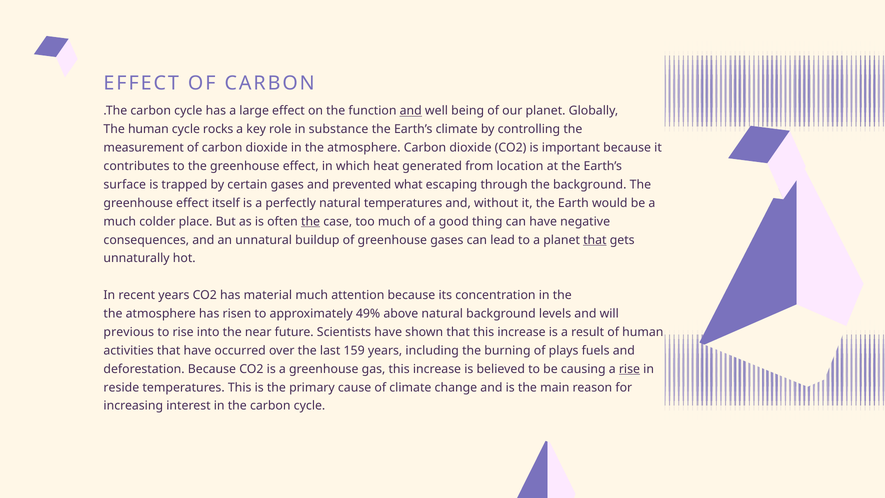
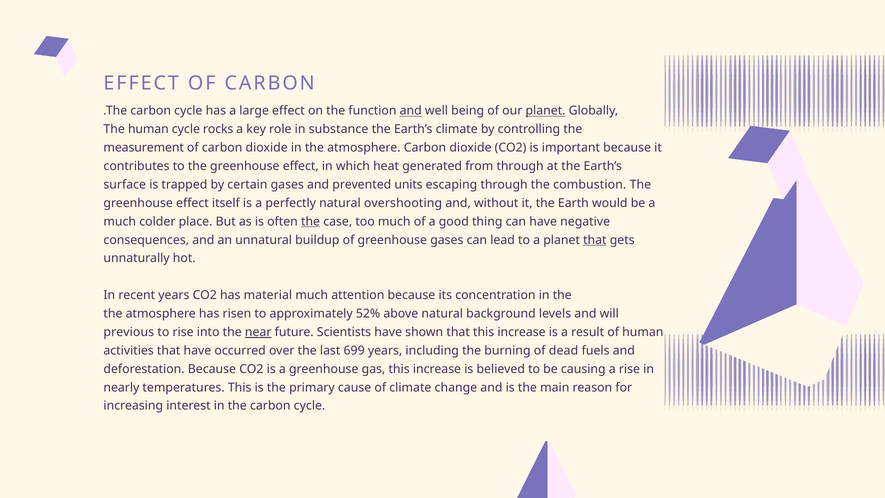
planet at (546, 111) underline: none -> present
from location: location -> through
what: what -> units
the background: background -> combustion
natural temperatures: temperatures -> overshooting
49%: 49% -> 52%
near underline: none -> present
159: 159 -> 699
plays: plays -> dead
rise at (629, 369) underline: present -> none
reside: reside -> nearly
